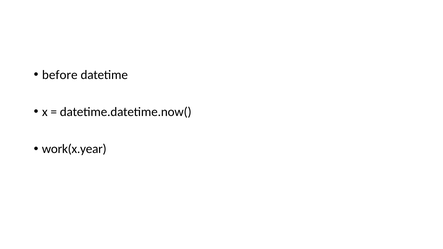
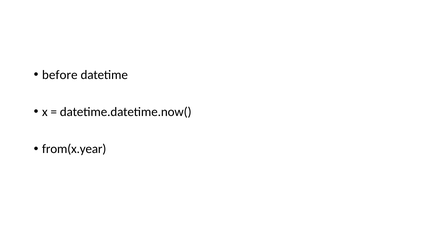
work(x.year: work(x.year -> from(x.year
